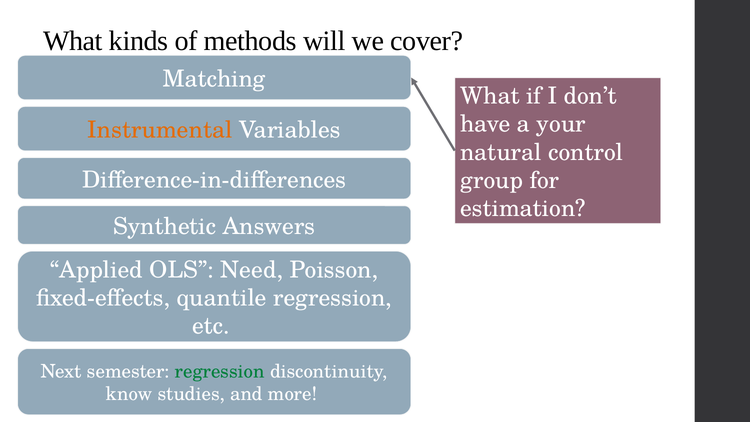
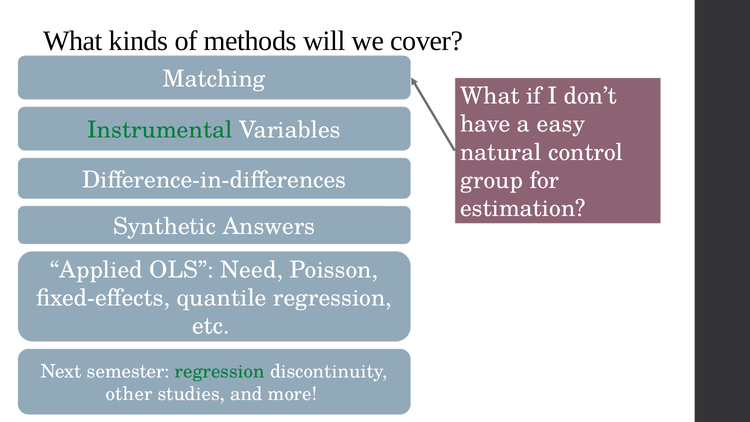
your: your -> easy
Instrumental colour: orange -> green
know: know -> other
